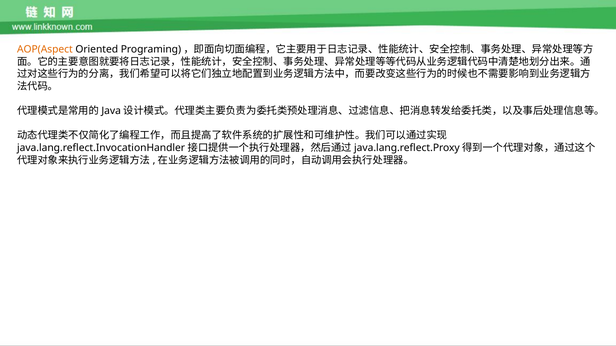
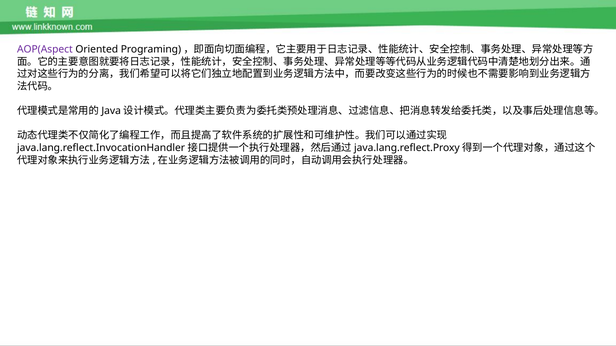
AOP(Aspect colour: orange -> purple
